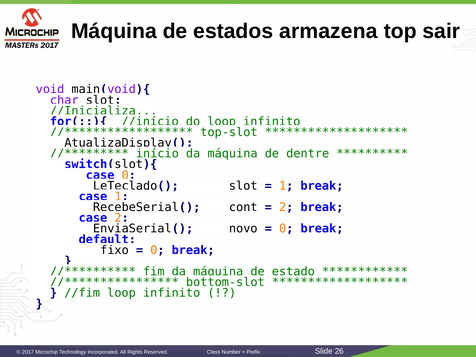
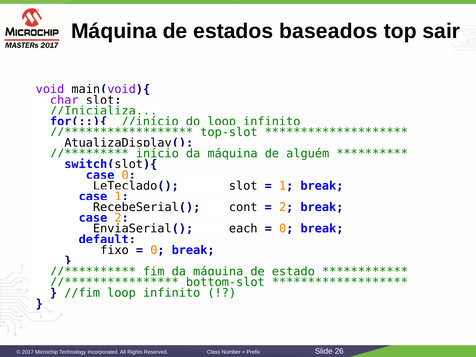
armazena: armazena -> baseados
dentre: dentre -> alguém
novo: novo -> each
